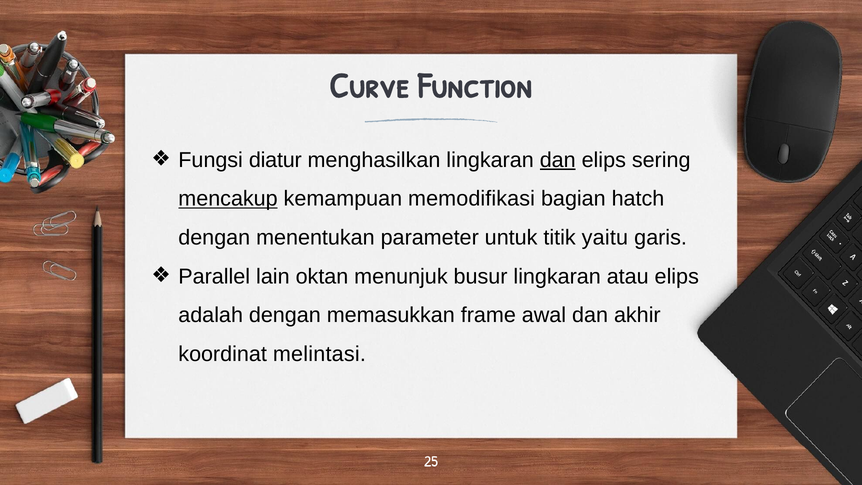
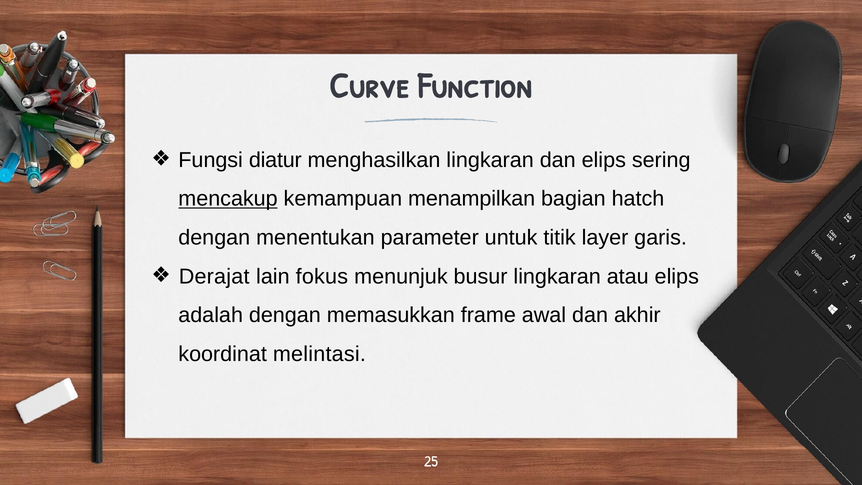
dan at (558, 160) underline: present -> none
memodifikasi: memodifikasi -> menampilkan
yaitu: yaitu -> layer
Parallel: Parallel -> Derajat
oktan: oktan -> fokus
